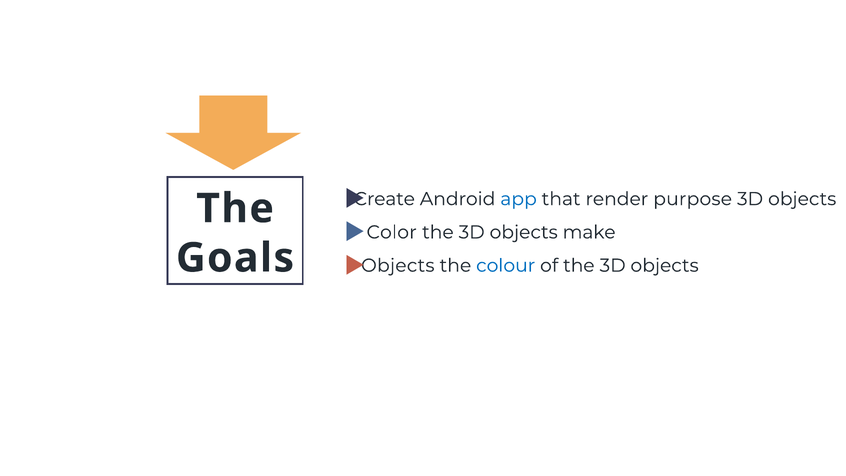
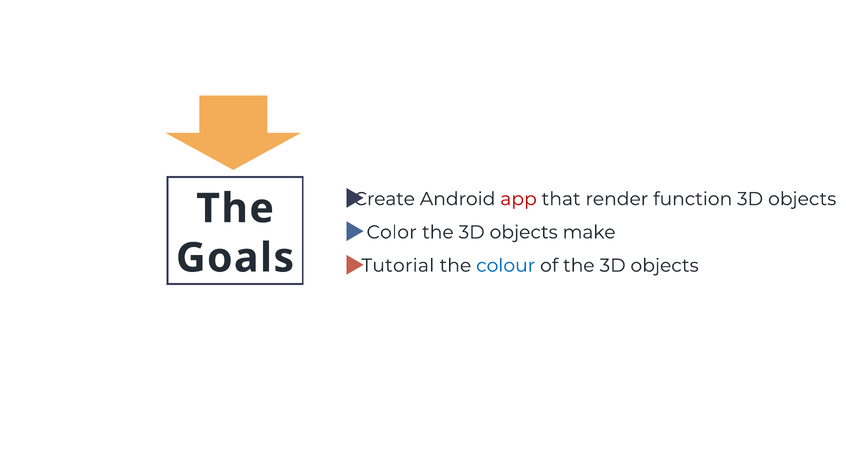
app colour: blue -> red
purpose: purpose -> function
Objects at (398, 265): Objects -> Tutorial
